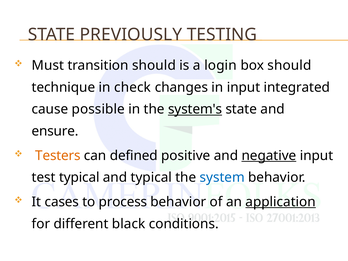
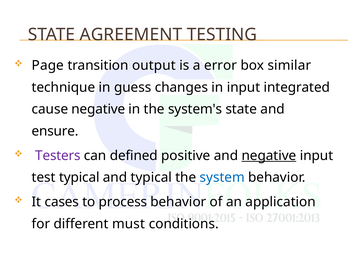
PREVIOUSLY: PREVIOUSLY -> AGREEMENT
Must: Must -> Page
transition should: should -> output
login: login -> error
box should: should -> similar
check: check -> guess
cause possible: possible -> negative
system's underline: present -> none
Testers colour: orange -> purple
application underline: present -> none
black: black -> must
